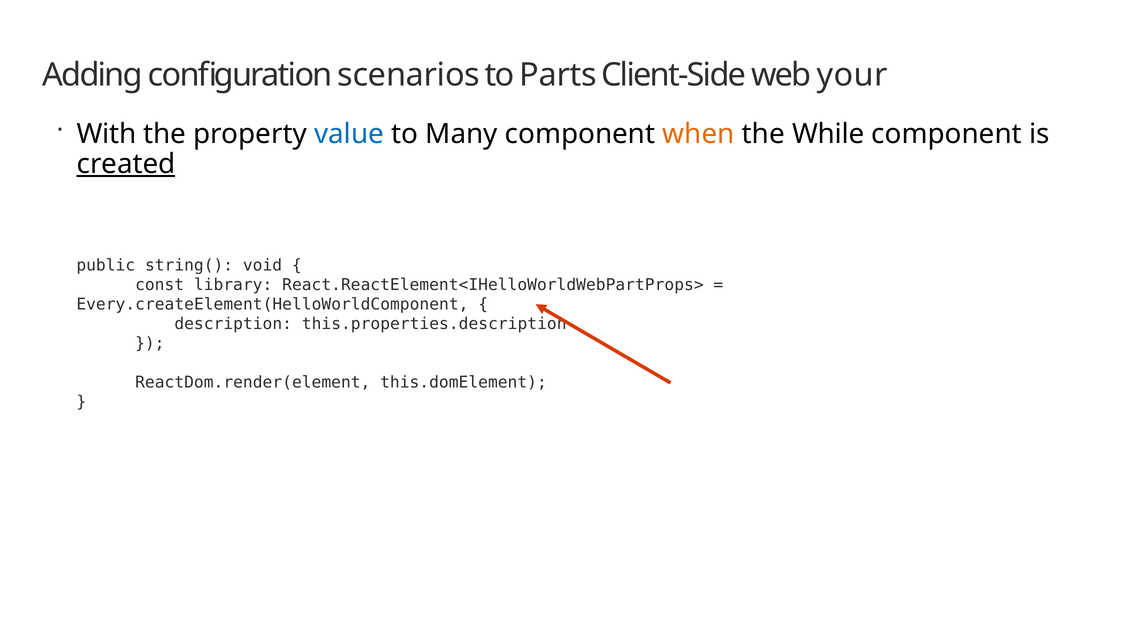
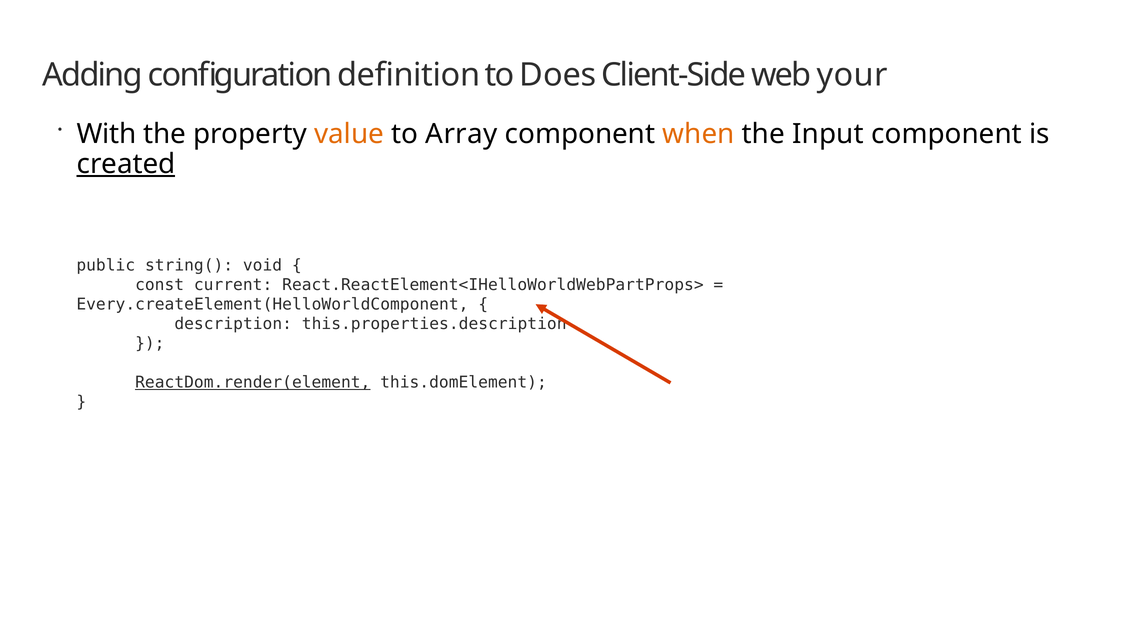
scenarios: scenarios -> definition
Parts: Parts -> Does
value colour: blue -> orange
Many: Many -> Array
While: While -> Input
library: library -> current
ReactDom.render(element underline: none -> present
